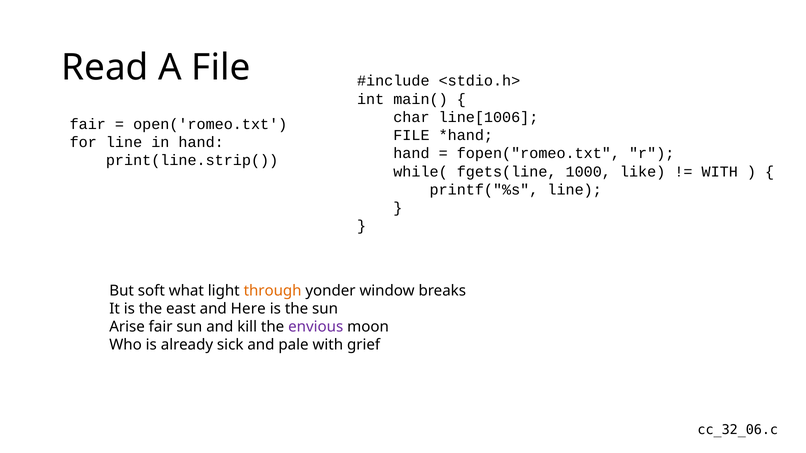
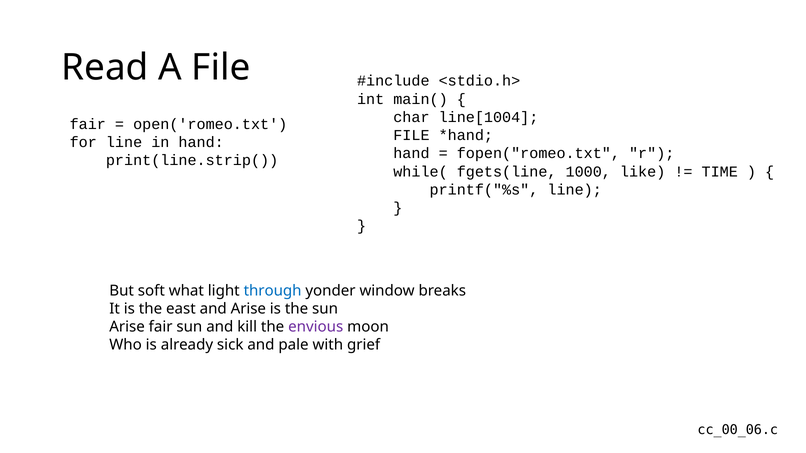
line[1006: line[1006 -> line[1004
WITH at (720, 172): WITH -> TIME
through colour: orange -> blue
and Here: Here -> Arise
cc_32_06.c: cc_32_06.c -> cc_00_06.c
